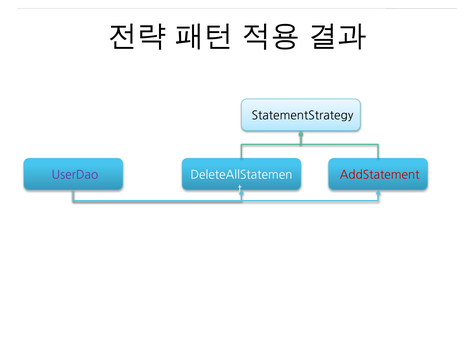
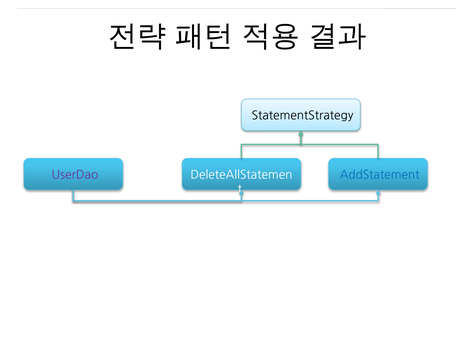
AddStatement colour: red -> blue
